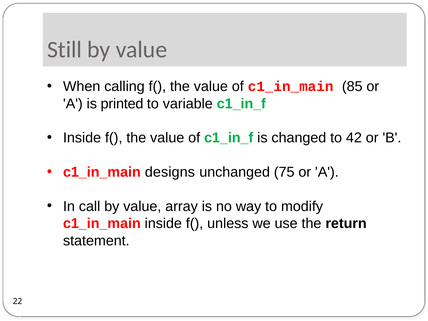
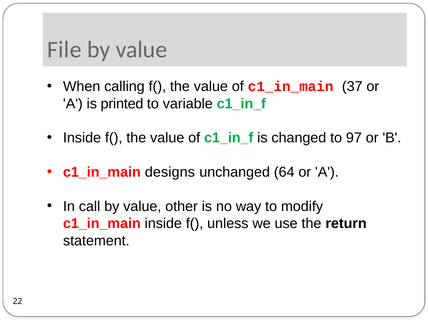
Still: Still -> File
85: 85 -> 37
42: 42 -> 97
75: 75 -> 64
array: array -> other
